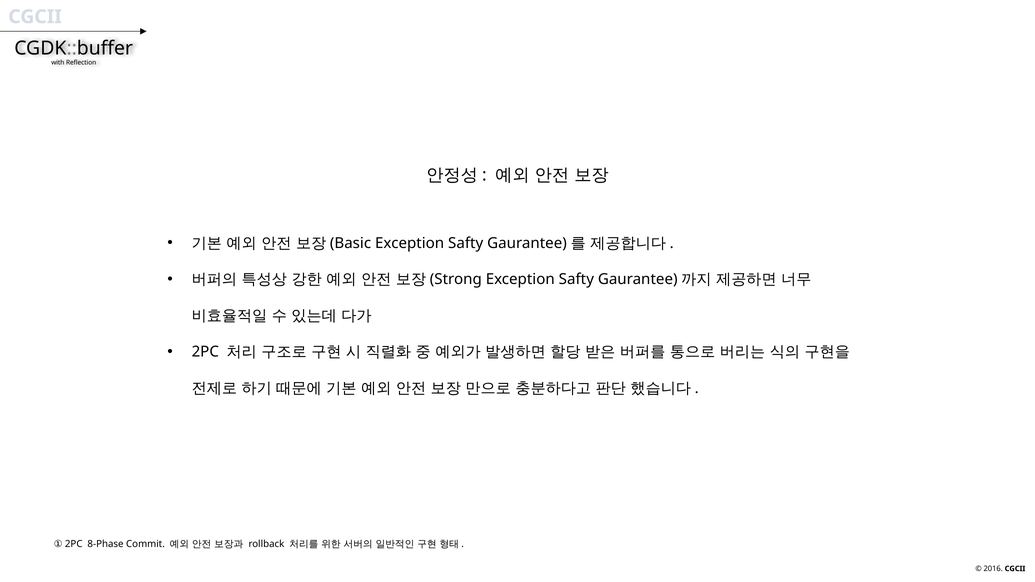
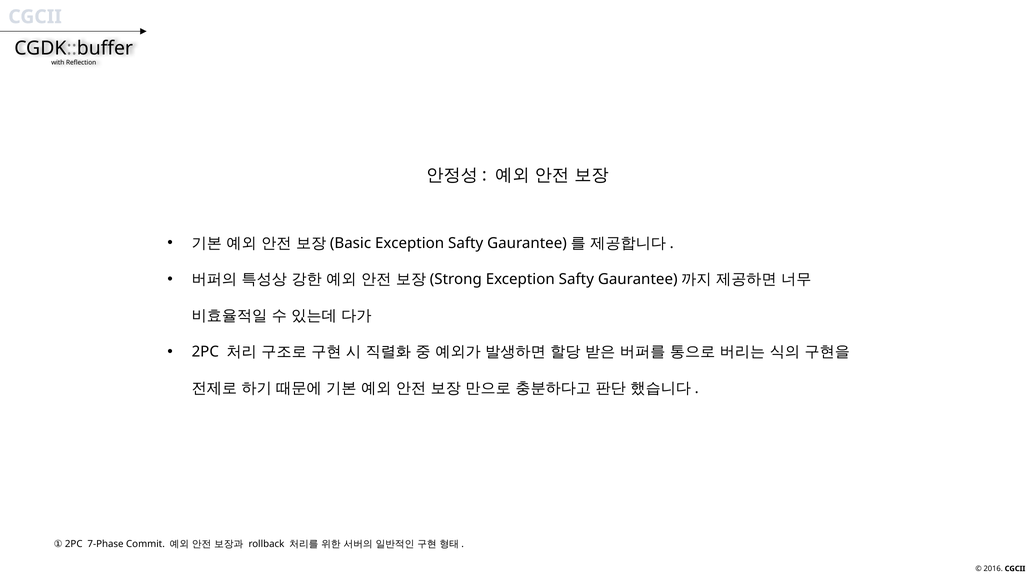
8-Phase: 8-Phase -> 7-Phase
